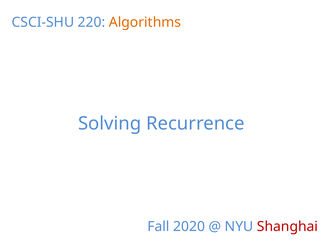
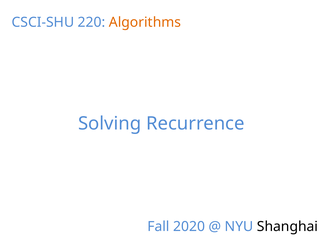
Shanghai colour: red -> black
